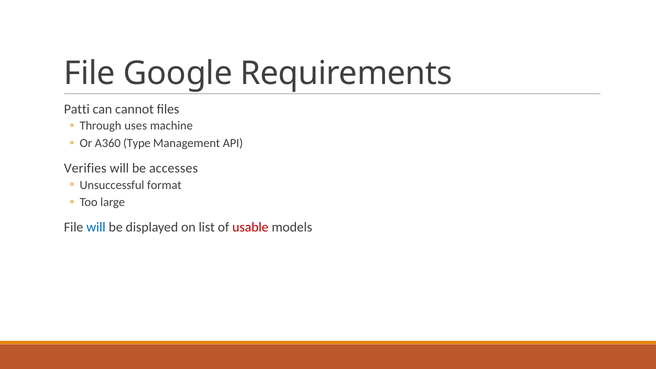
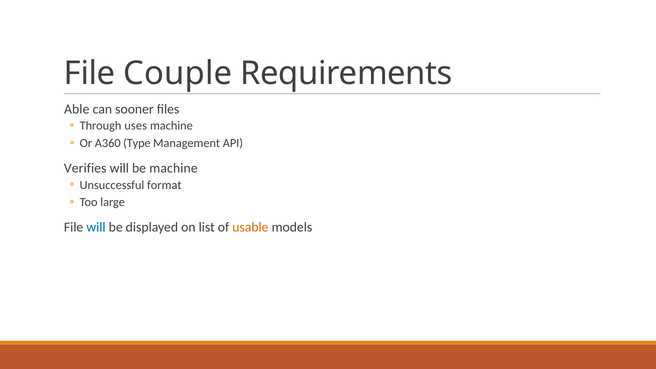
Google: Google -> Couple
Patti: Patti -> Able
cannot: cannot -> sooner
be accesses: accesses -> machine
usable colour: red -> orange
